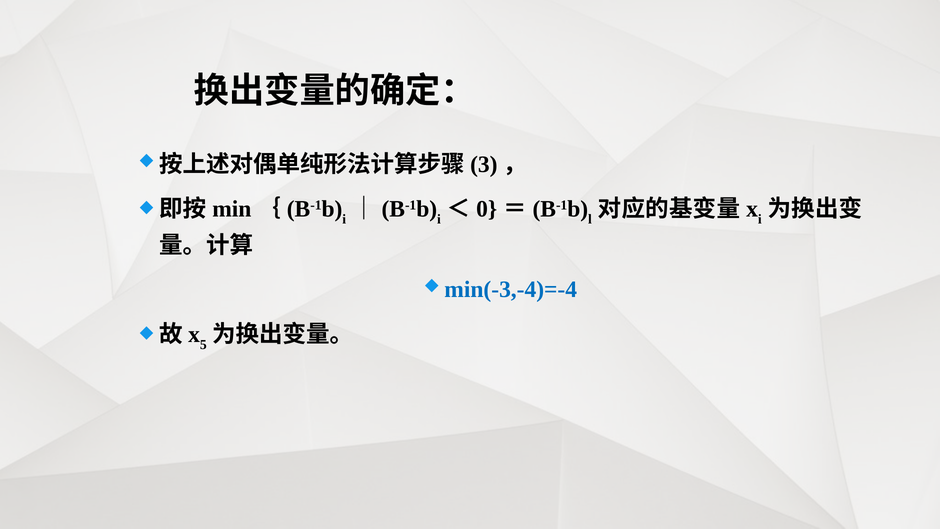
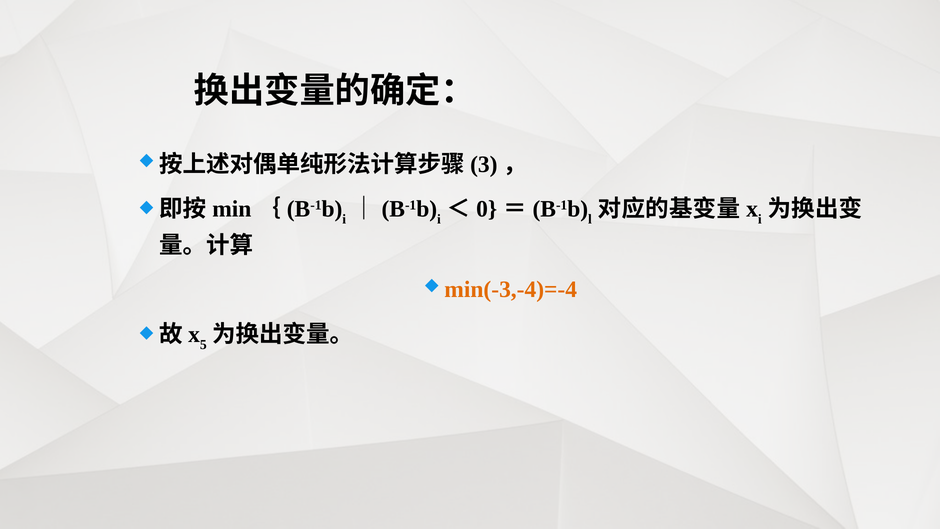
min(-3,-4)=-4 colour: blue -> orange
